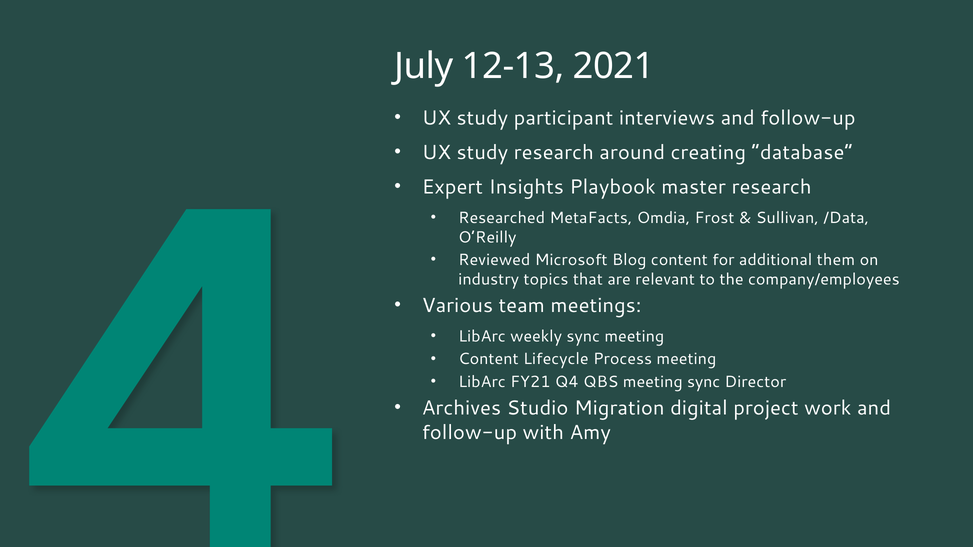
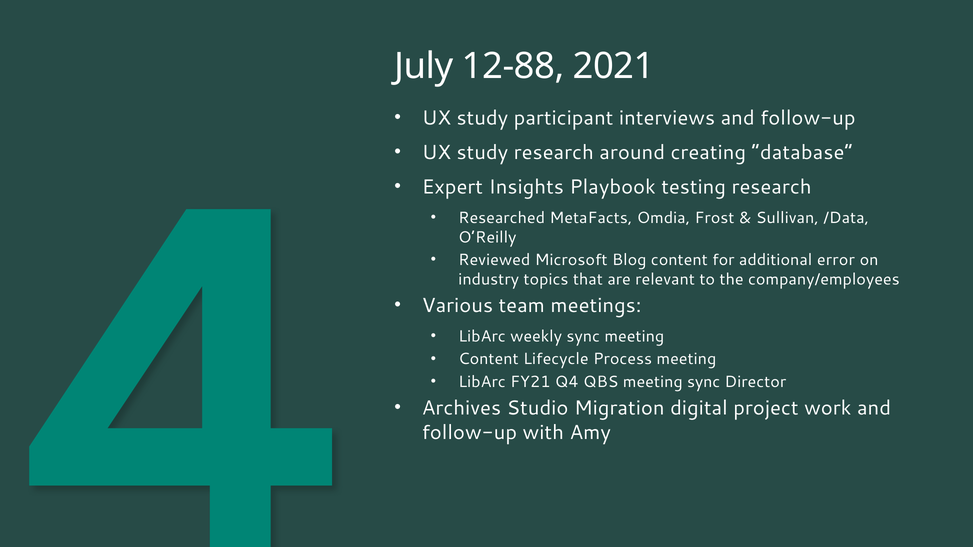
12-13: 12-13 -> 12-88
master: master -> testing
them: them -> error
